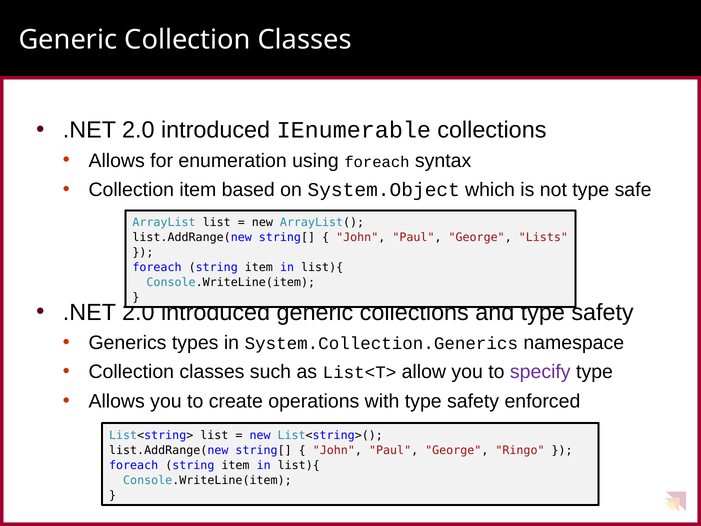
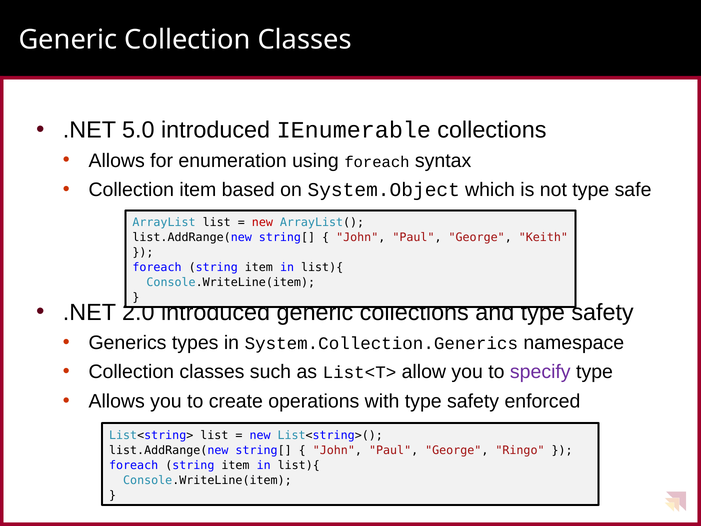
2.0 at (138, 130): 2.0 -> 5.0
new at (262, 223) colour: black -> red
Lists: Lists -> Keith
